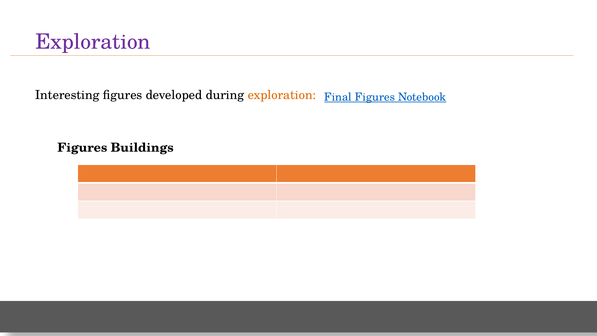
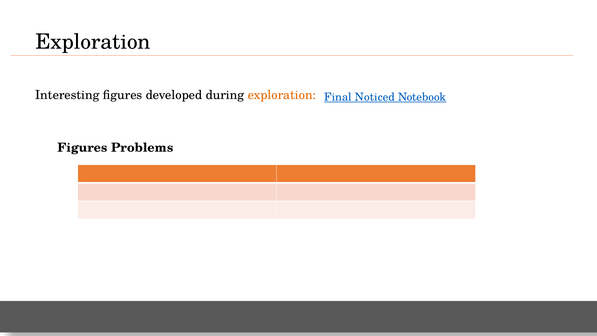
Exploration at (93, 42) colour: purple -> black
Final Figures: Figures -> Noticed
Buildings: Buildings -> Problems
